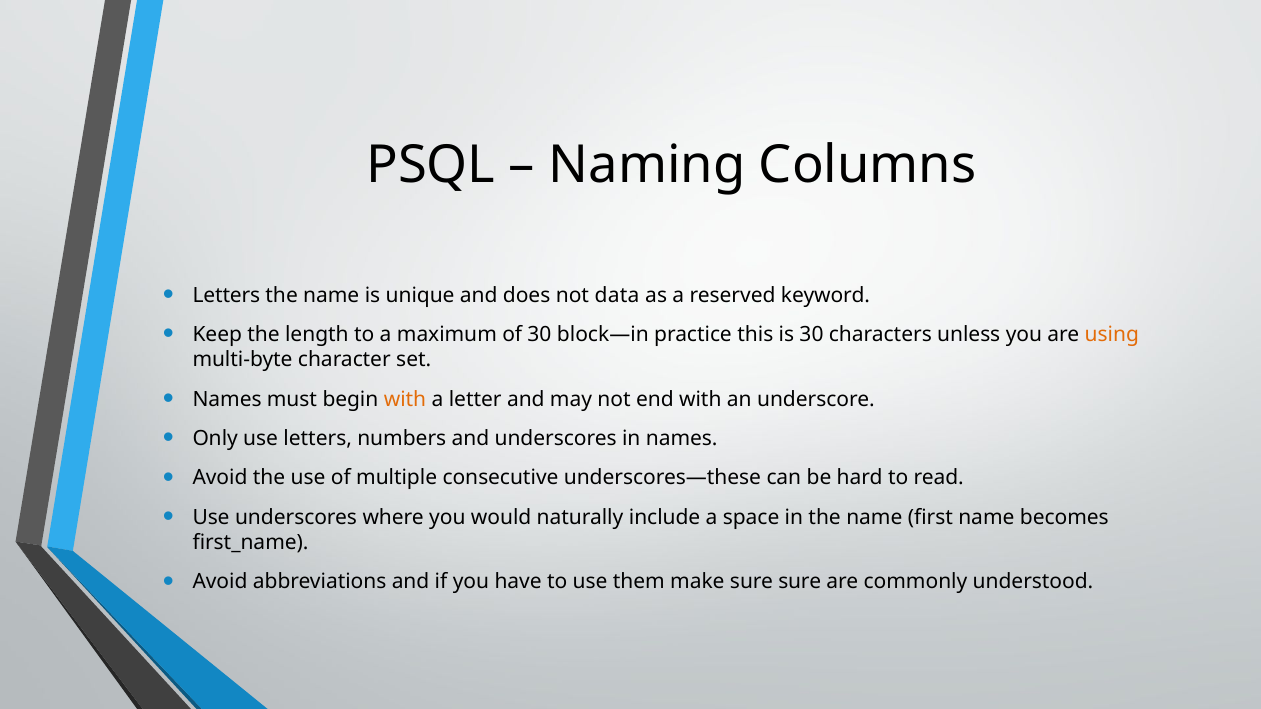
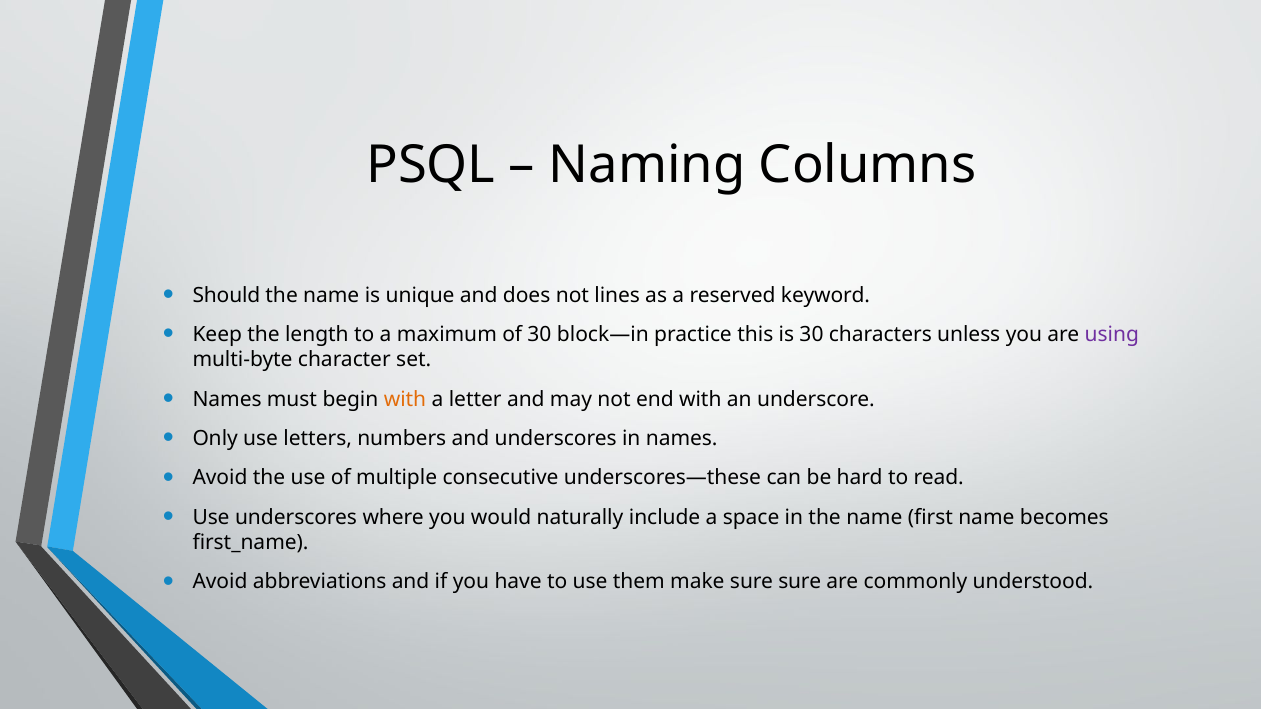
Letters at (226, 295): Letters -> Should
data: data -> lines
using colour: orange -> purple
